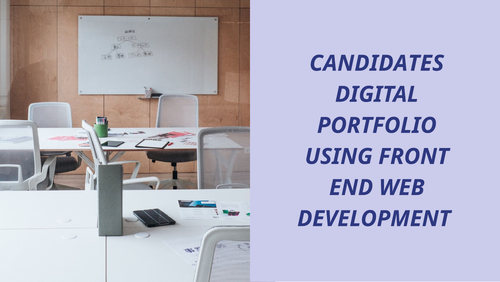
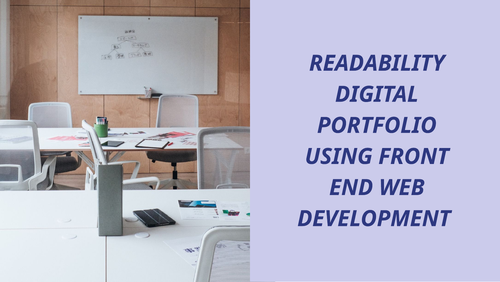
CANDIDATES: CANDIDATES -> READABILITY
